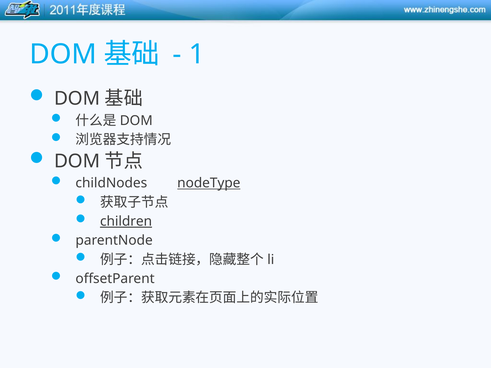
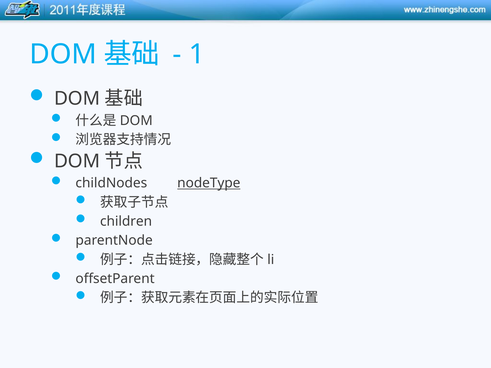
children underline: present -> none
